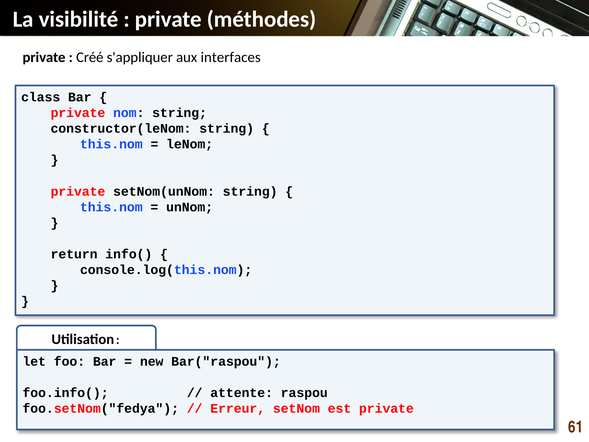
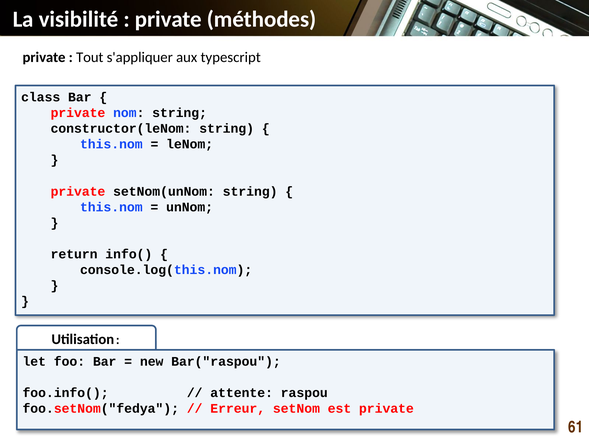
Créé: Créé -> Tout
interfaces: interfaces -> typescript
